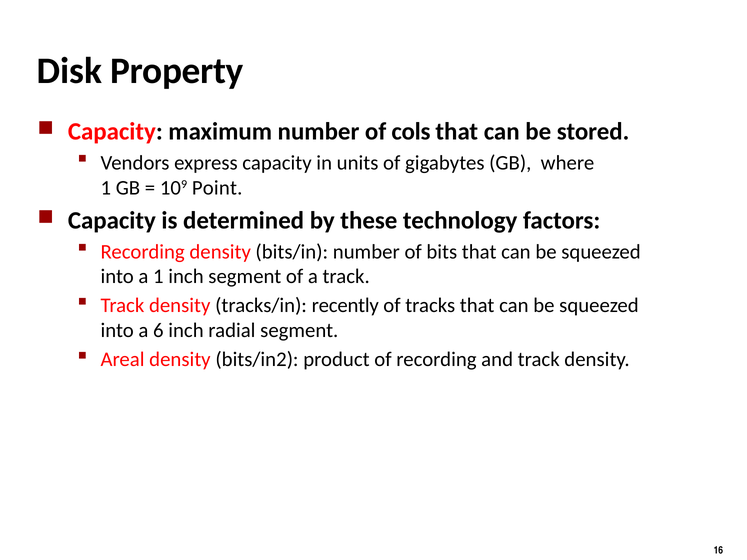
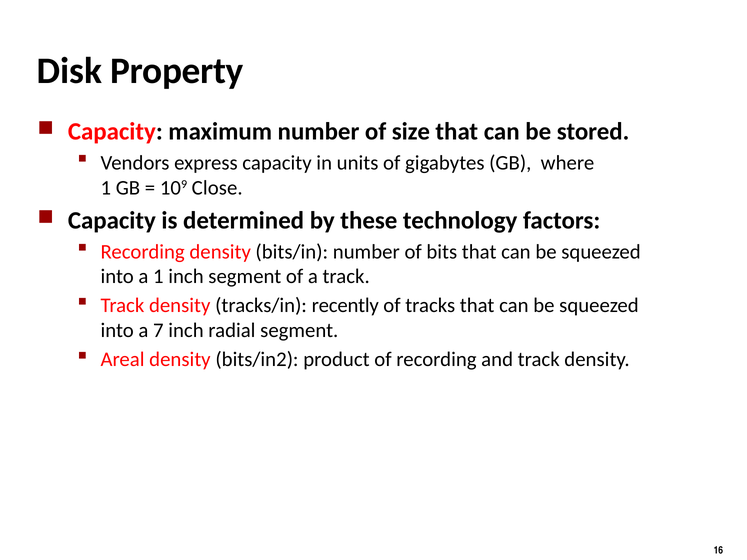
cols: cols -> size
Point: Point -> Close
6: 6 -> 7
